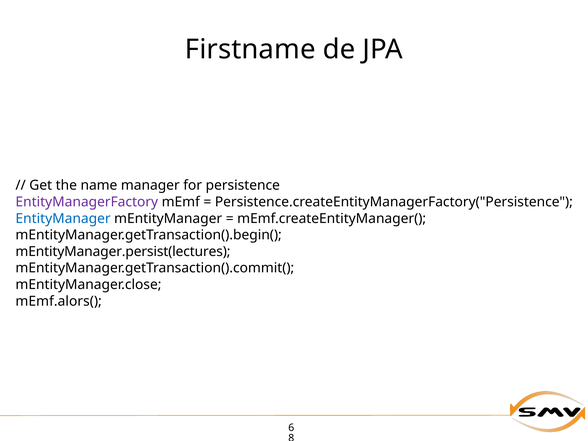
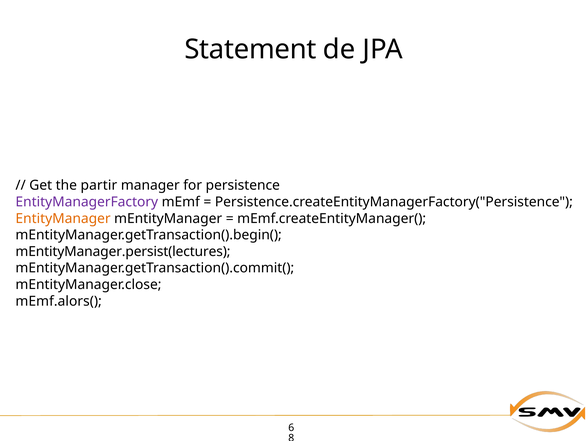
Firstname: Firstname -> Statement
name: name -> partir
EntityManager colour: blue -> orange
